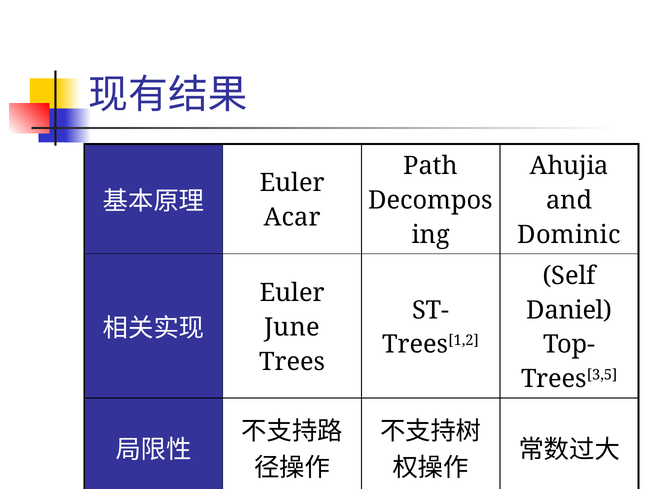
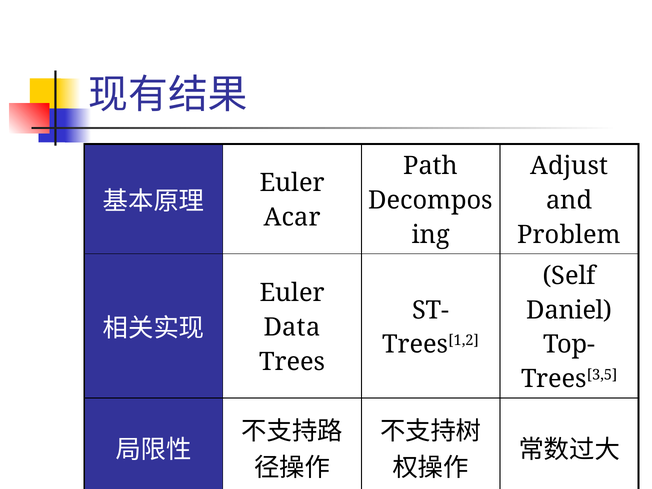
Ahujia: Ahujia -> Adjust
Dominic: Dominic -> Problem
June: June -> Data
